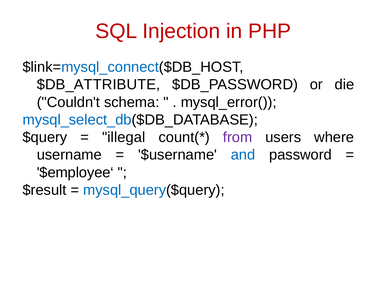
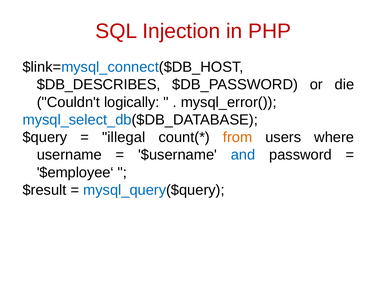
$DB_ATTRIBUTE: $DB_ATTRIBUTE -> $DB_DESCRIBES
schema: schema -> logically
from colour: purple -> orange
